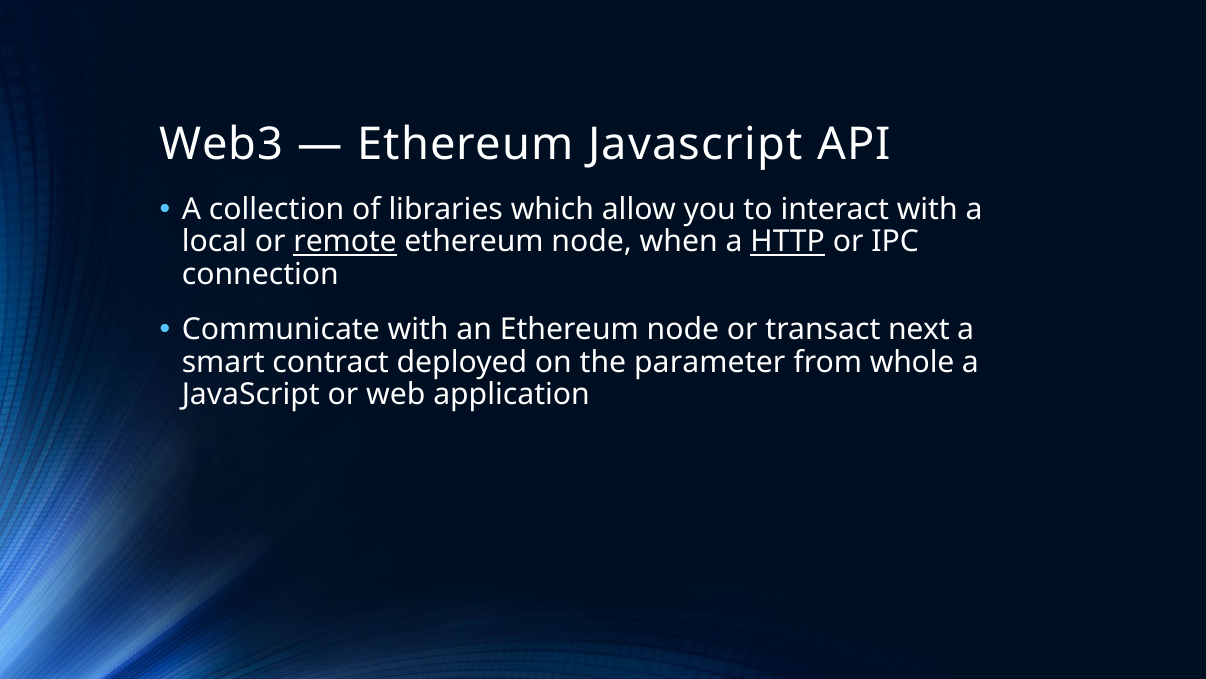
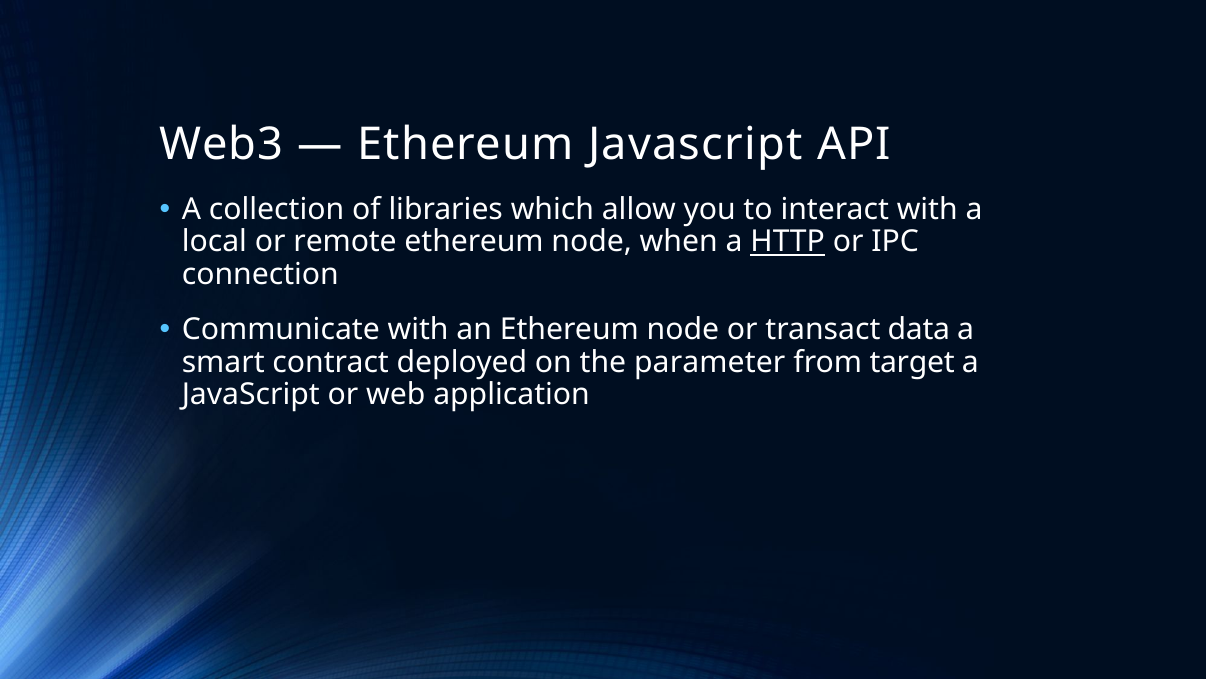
remote underline: present -> none
next: next -> data
whole: whole -> target
